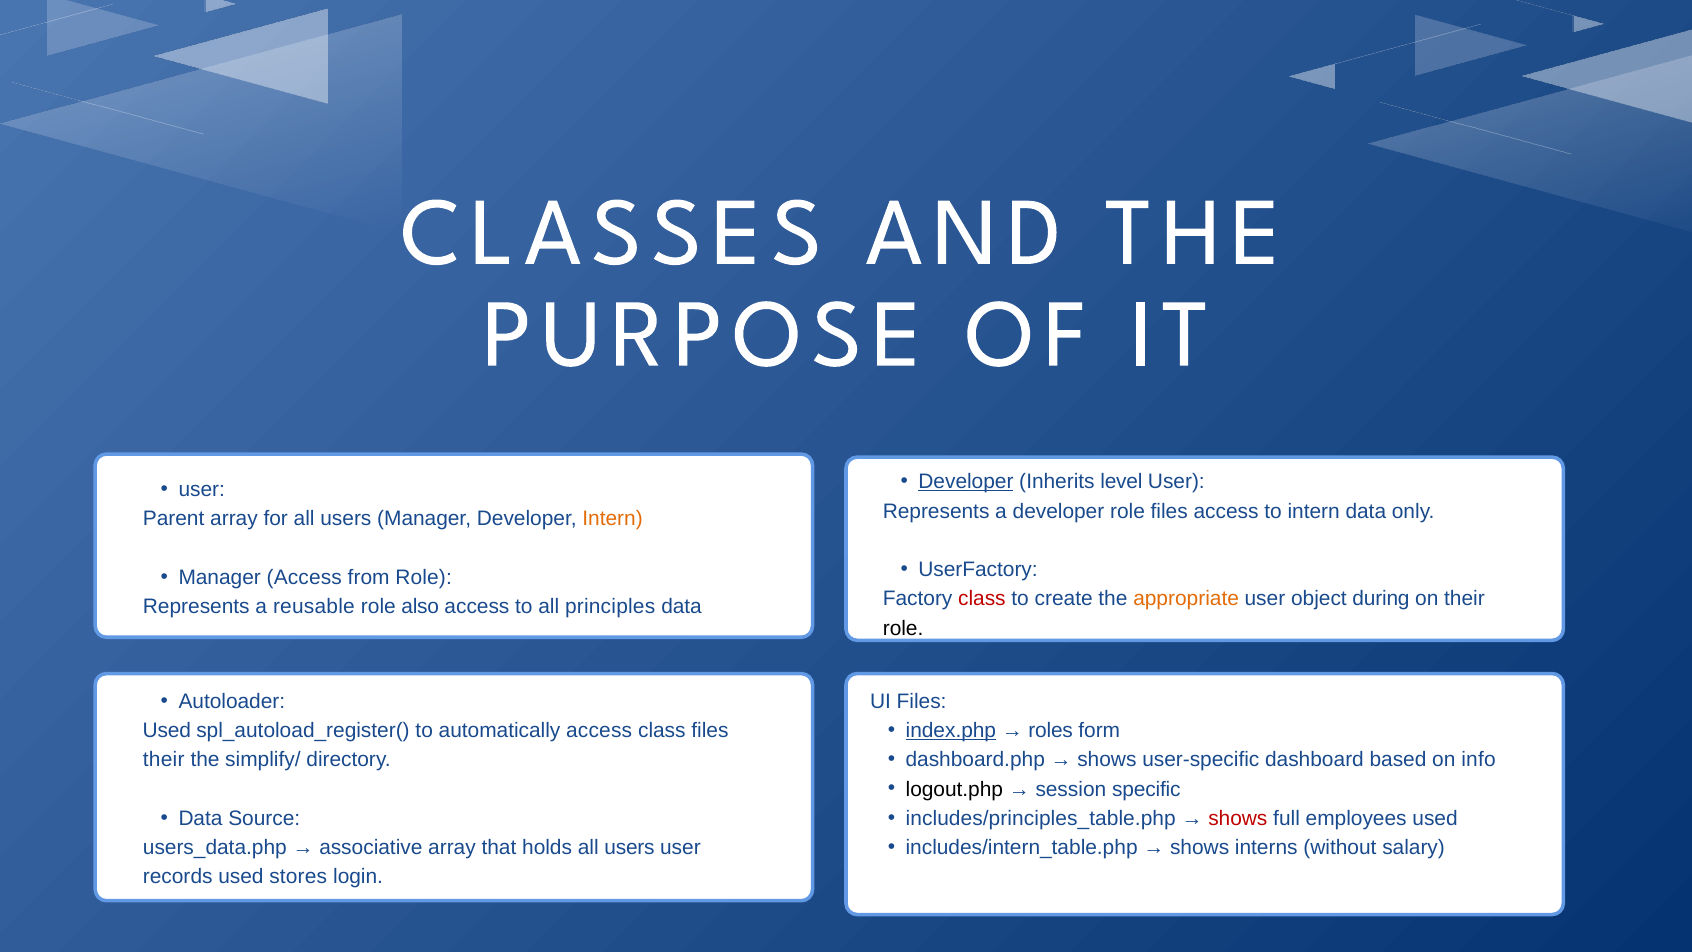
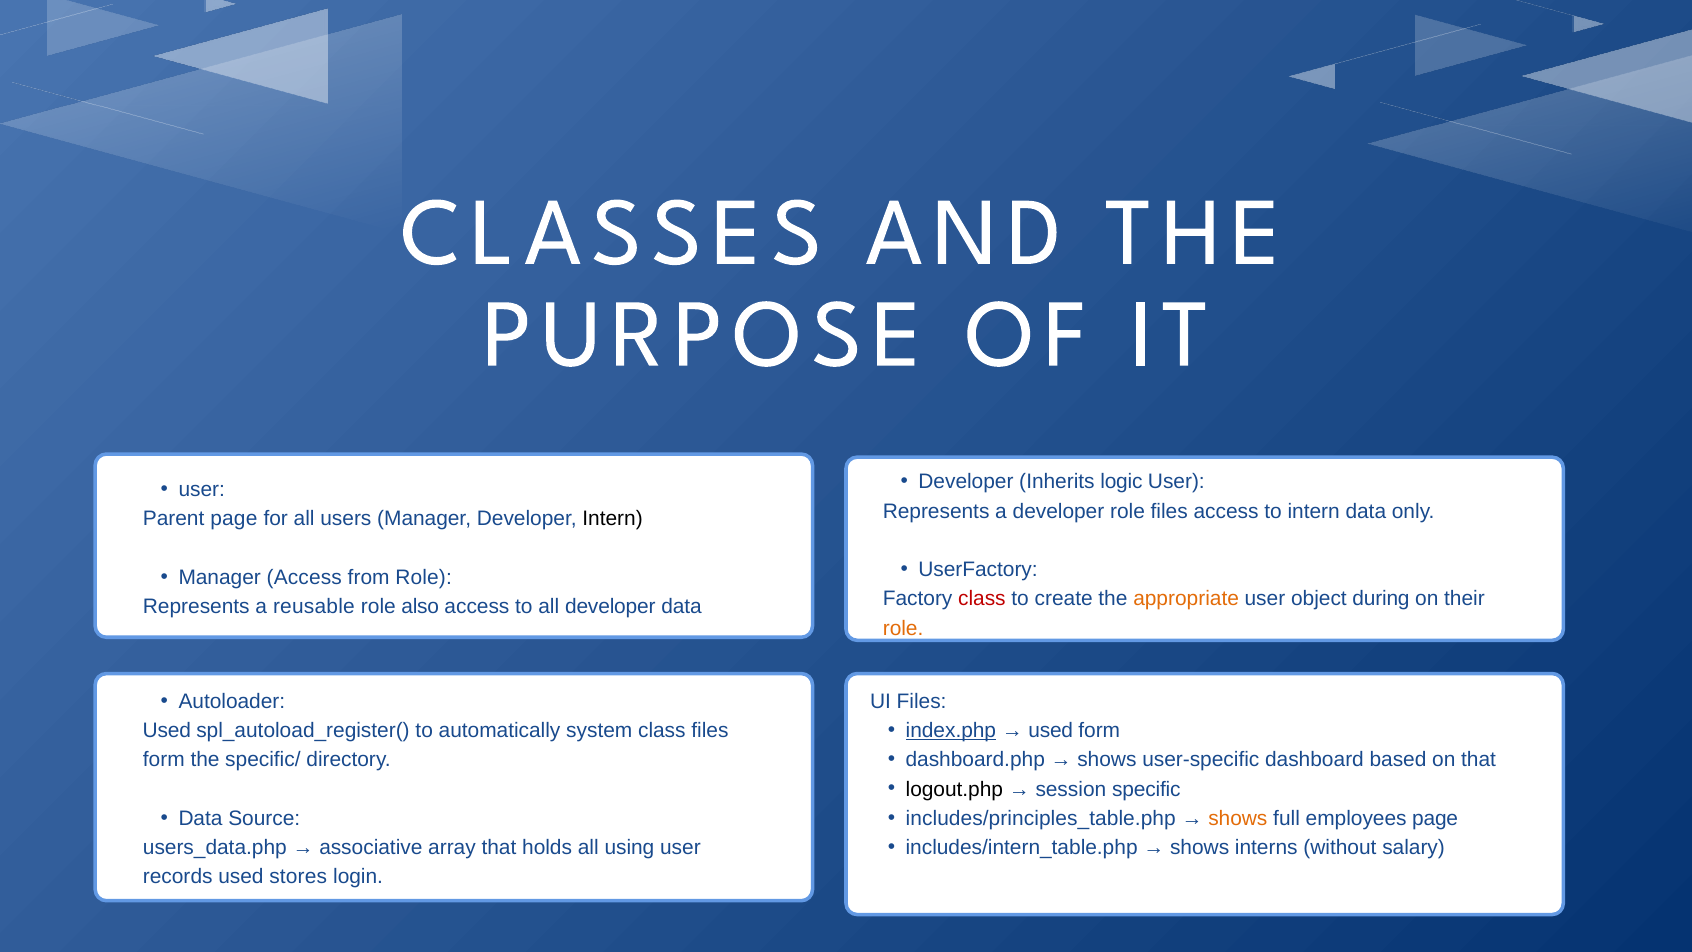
Developer at (966, 482) underline: present -> none
level: level -> logic
Parent array: array -> page
Intern at (613, 519) colour: orange -> black
all principles: principles -> developer
role at (903, 628) colour: black -> orange
roles at (1051, 730): roles -> used
automatically access: access -> system
on info: info -> that
their at (164, 760): their -> form
simplify/: simplify/ -> specific/
shows at (1238, 818) colour: red -> orange
employees used: used -> page
holds all users: users -> using
